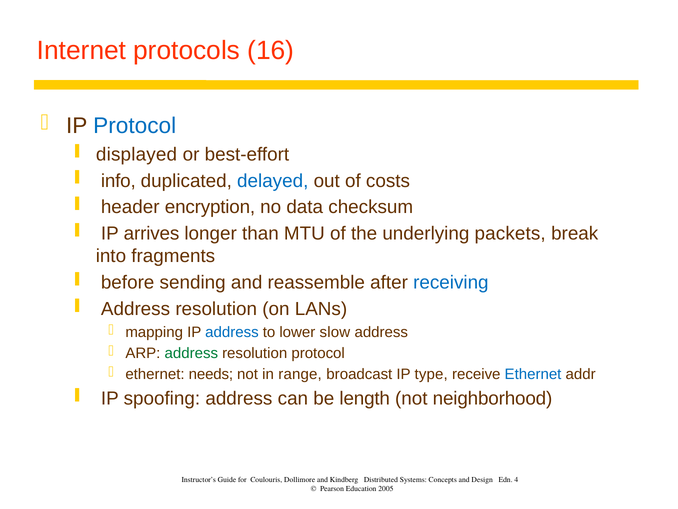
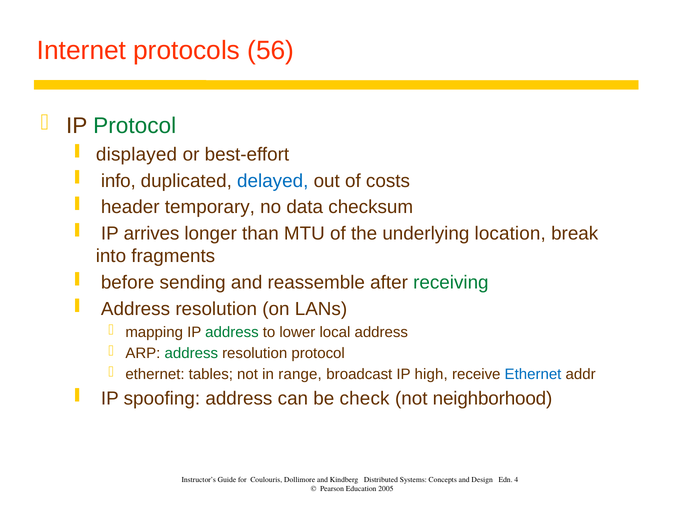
16: 16 -> 56
Protocol at (135, 126) colour: blue -> green
encryption: encryption -> temporary
packets: packets -> location
receiving colour: blue -> green
address at (232, 332) colour: blue -> green
slow: slow -> local
needs: needs -> tables
type: type -> high
length: length -> check
